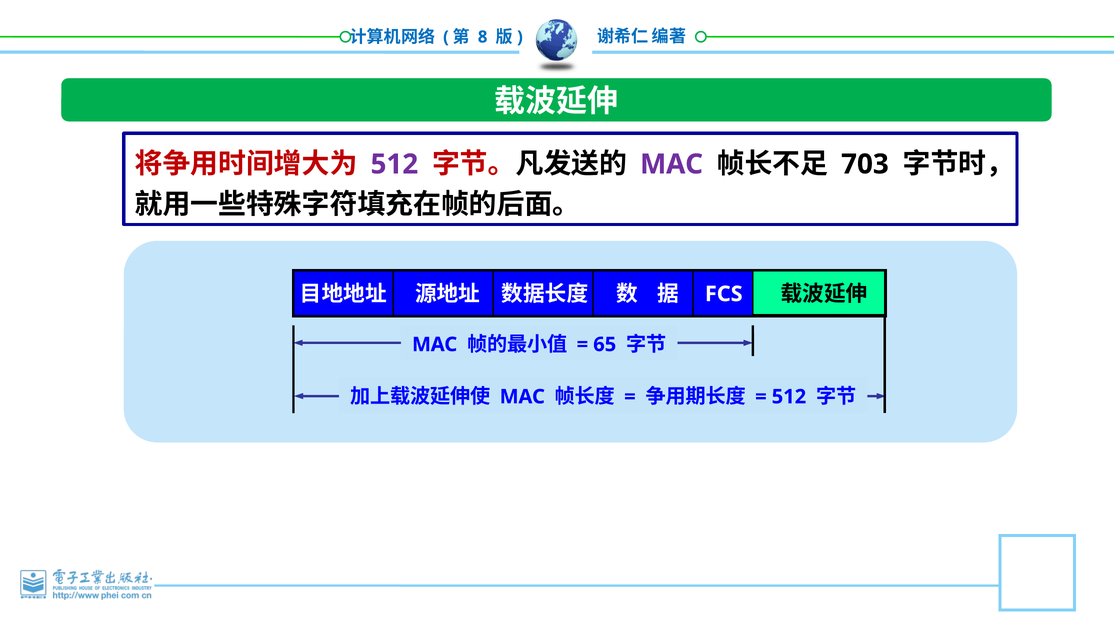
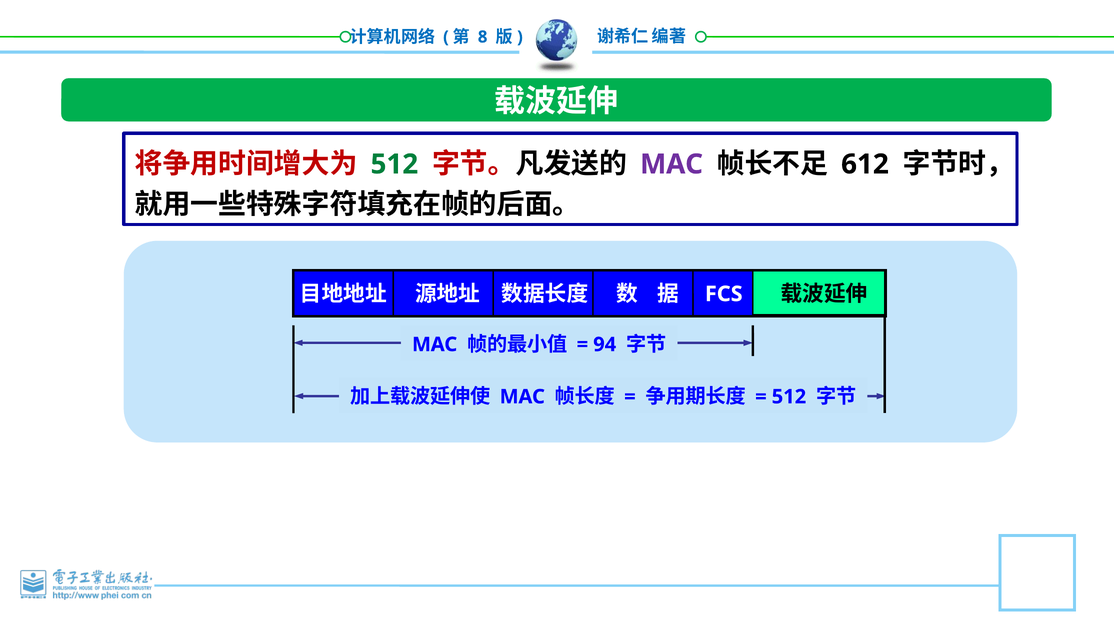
512 at (394, 164) colour: purple -> green
703: 703 -> 612
65: 65 -> 94
